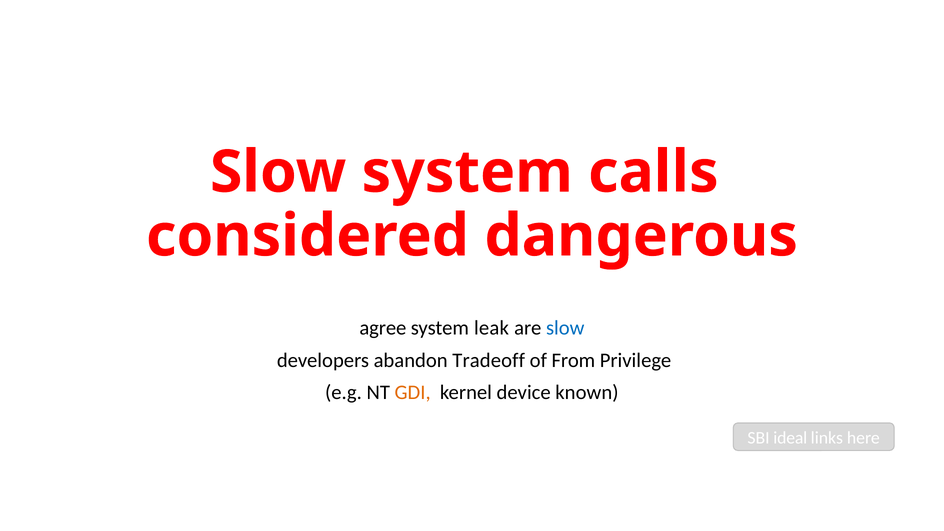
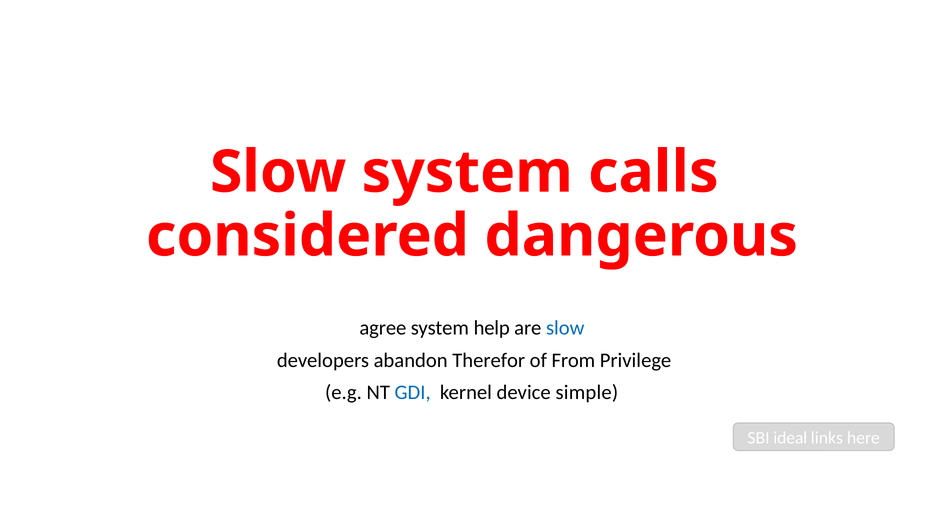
leak: leak -> help
Tradeoff: Tradeoff -> Therefor
GDI colour: orange -> blue
known: known -> simple
